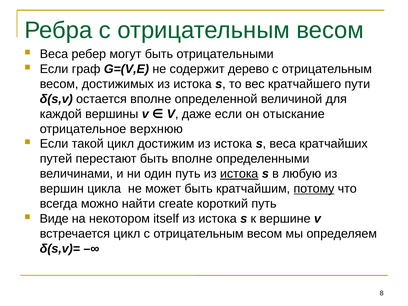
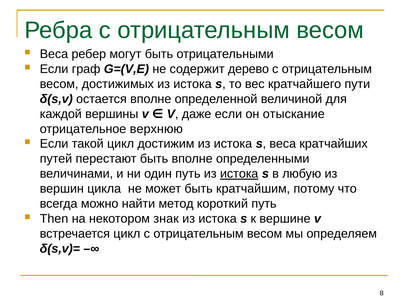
потому underline: present -> none
create: create -> метод
Виде: Виде -> Then
itself: itself -> знак
